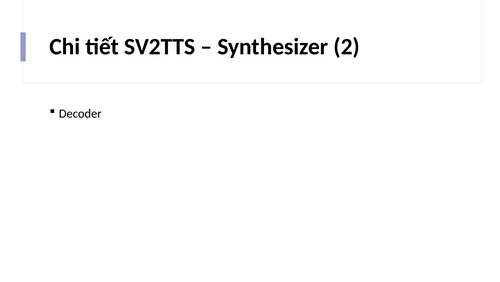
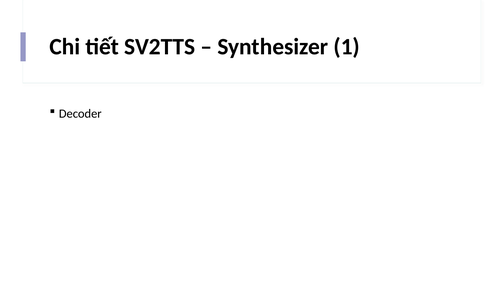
2: 2 -> 1
